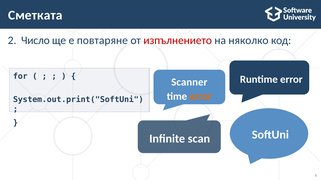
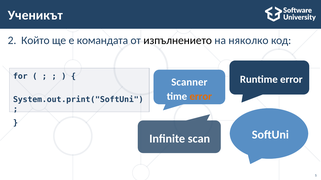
Сметката: Сметката -> Ученикът
Число: Число -> Който
повтаряне: повтаряне -> командата
изпълнението colour: red -> black
